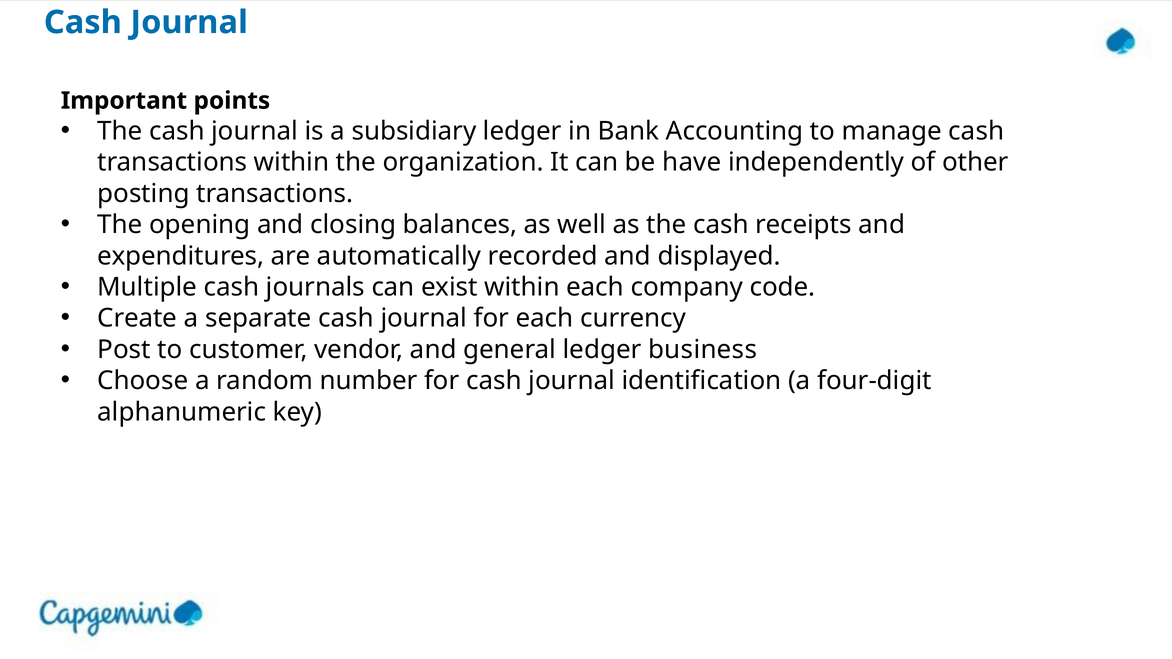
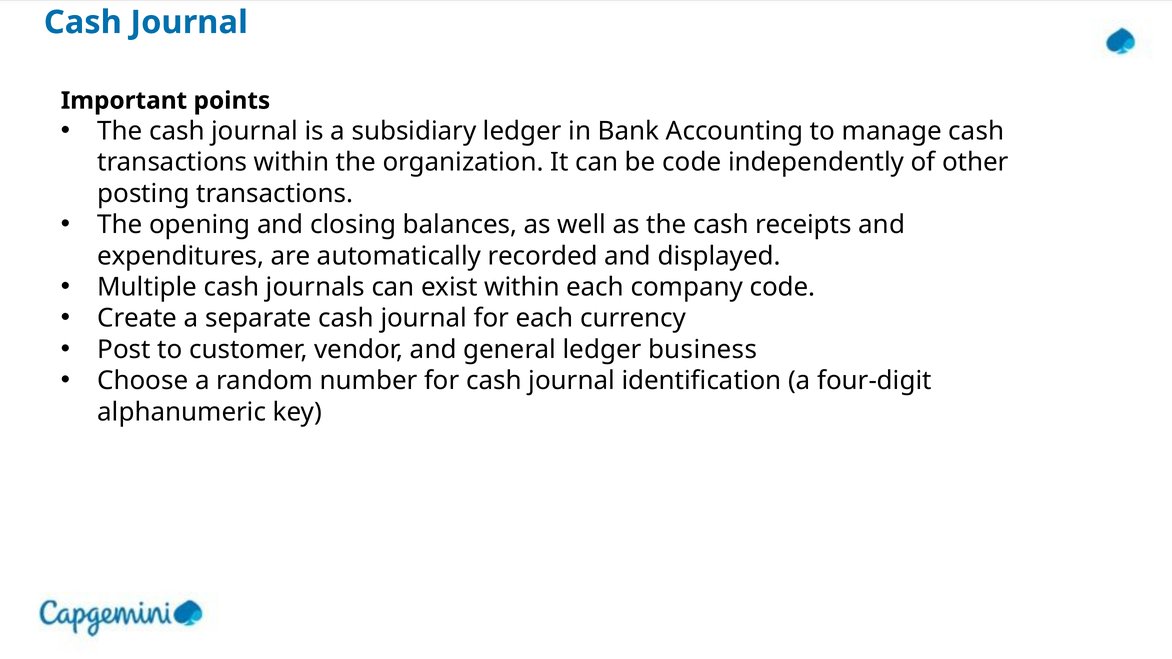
be have: have -> code
